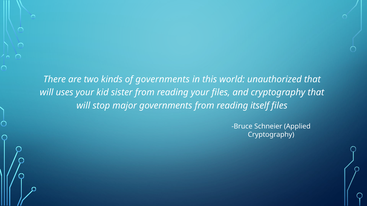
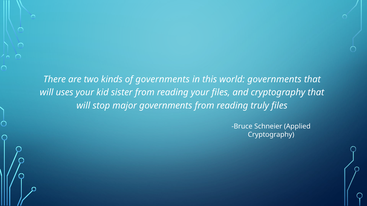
world unauthorized: unauthorized -> governments
itself: itself -> truly
